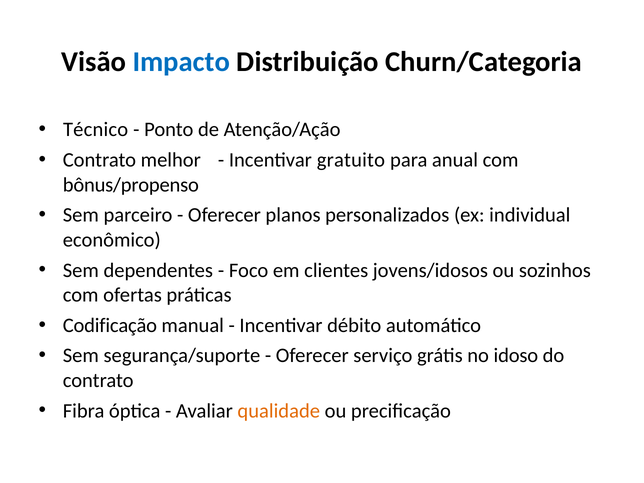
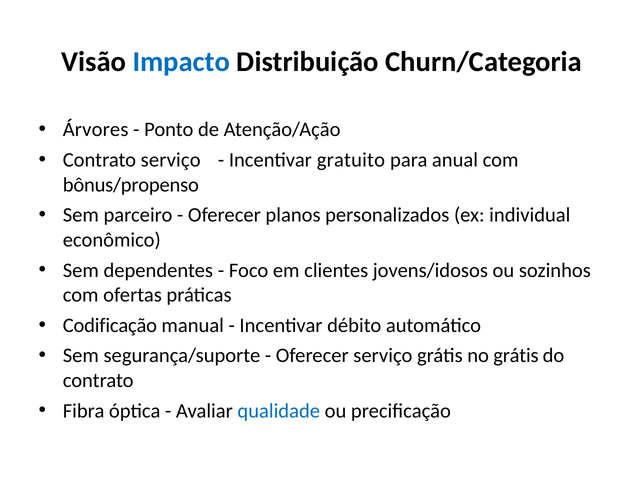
Técnico: Técnico -> Árvores
Contrato melhor: melhor -> serviço
no idoso: idoso -> grátis
qualidade colour: orange -> blue
